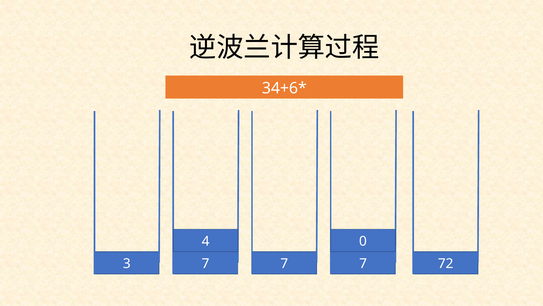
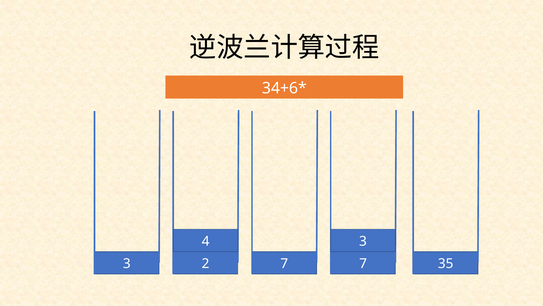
4 0: 0 -> 3
3 7: 7 -> 2
72: 72 -> 35
